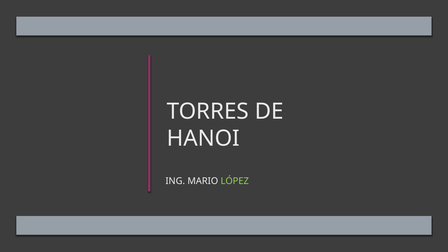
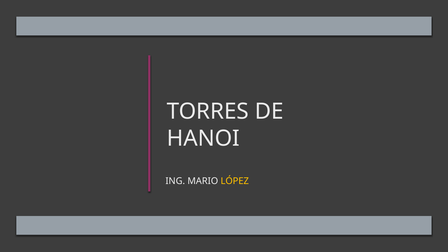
LÓPEZ colour: light green -> yellow
